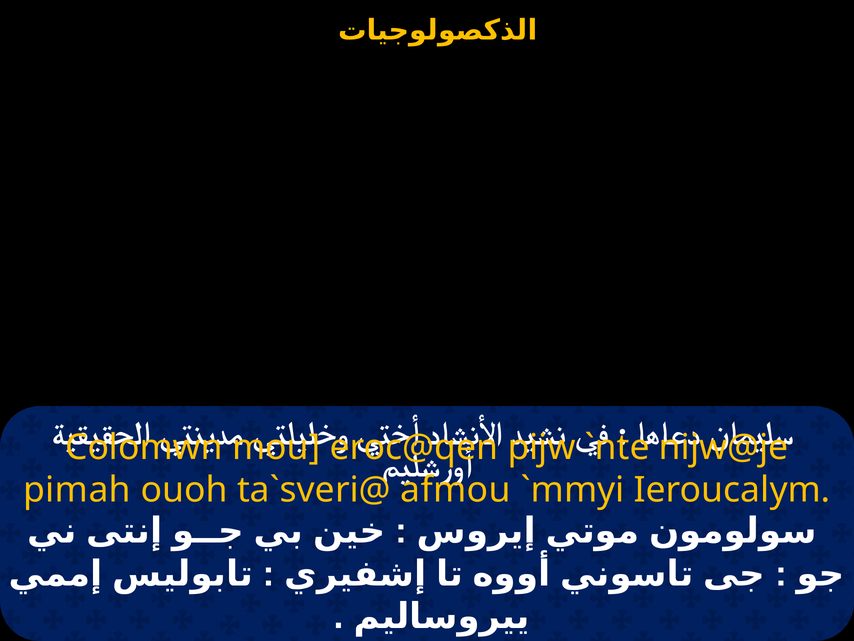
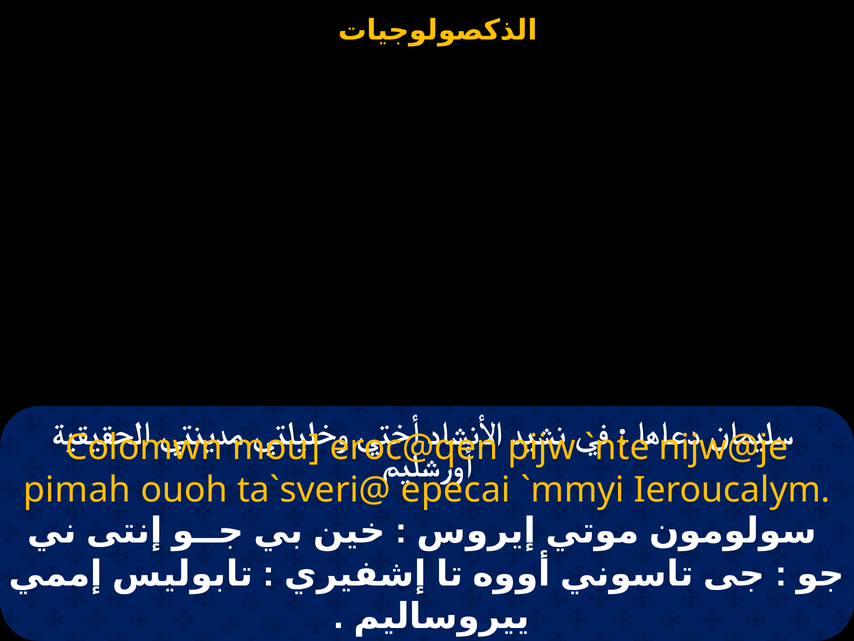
afmou: afmou -> epecai
